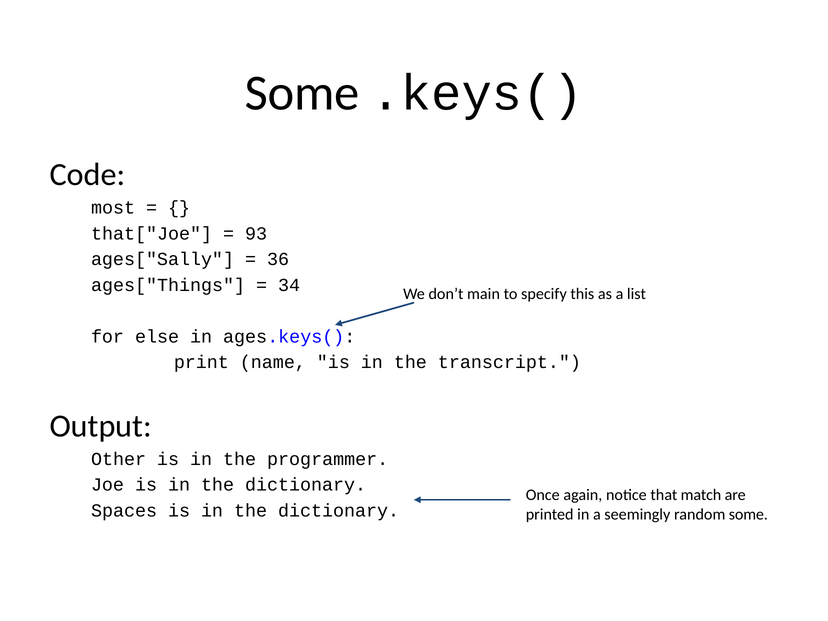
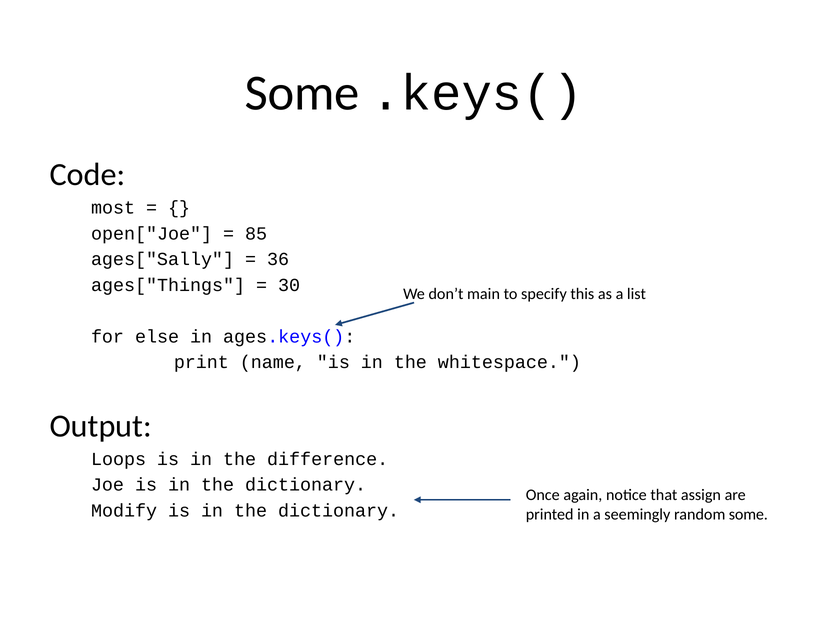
that["Joe: that["Joe -> open["Joe
93: 93 -> 85
34: 34 -> 30
transcript: transcript -> whitespace
Other: Other -> Loops
programmer: programmer -> difference
match: match -> assign
Spaces: Spaces -> Modify
